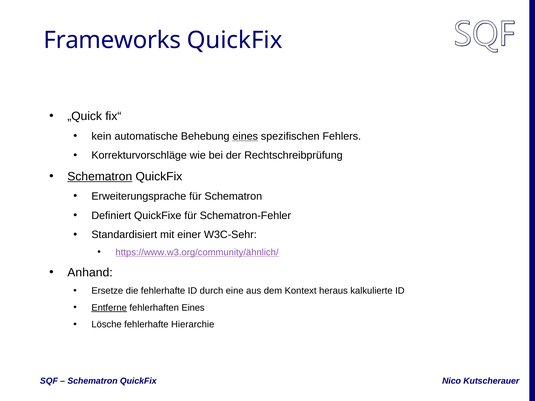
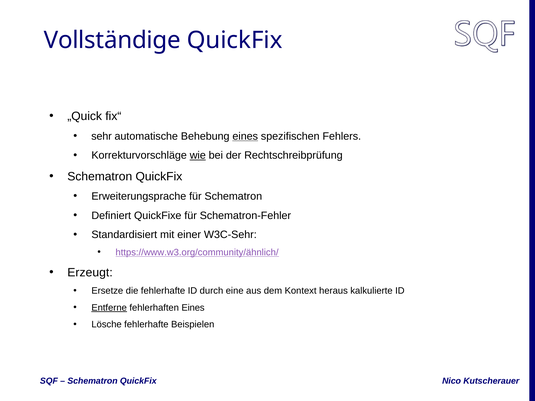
Frameworks: Frameworks -> Vollständige
kein: kein -> sehr
wie underline: none -> present
Schematron at (100, 177) underline: present -> none
Anhand: Anhand -> Erzeugt
Hierarchie: Hierarchie -> Beispielen
